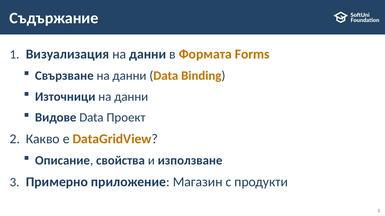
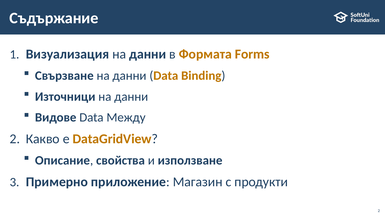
Проект: Проект -> Между
